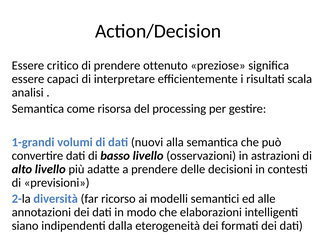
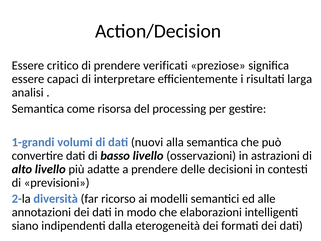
ottenuto: ottenuto -> verificati
scala: scala -> larga
